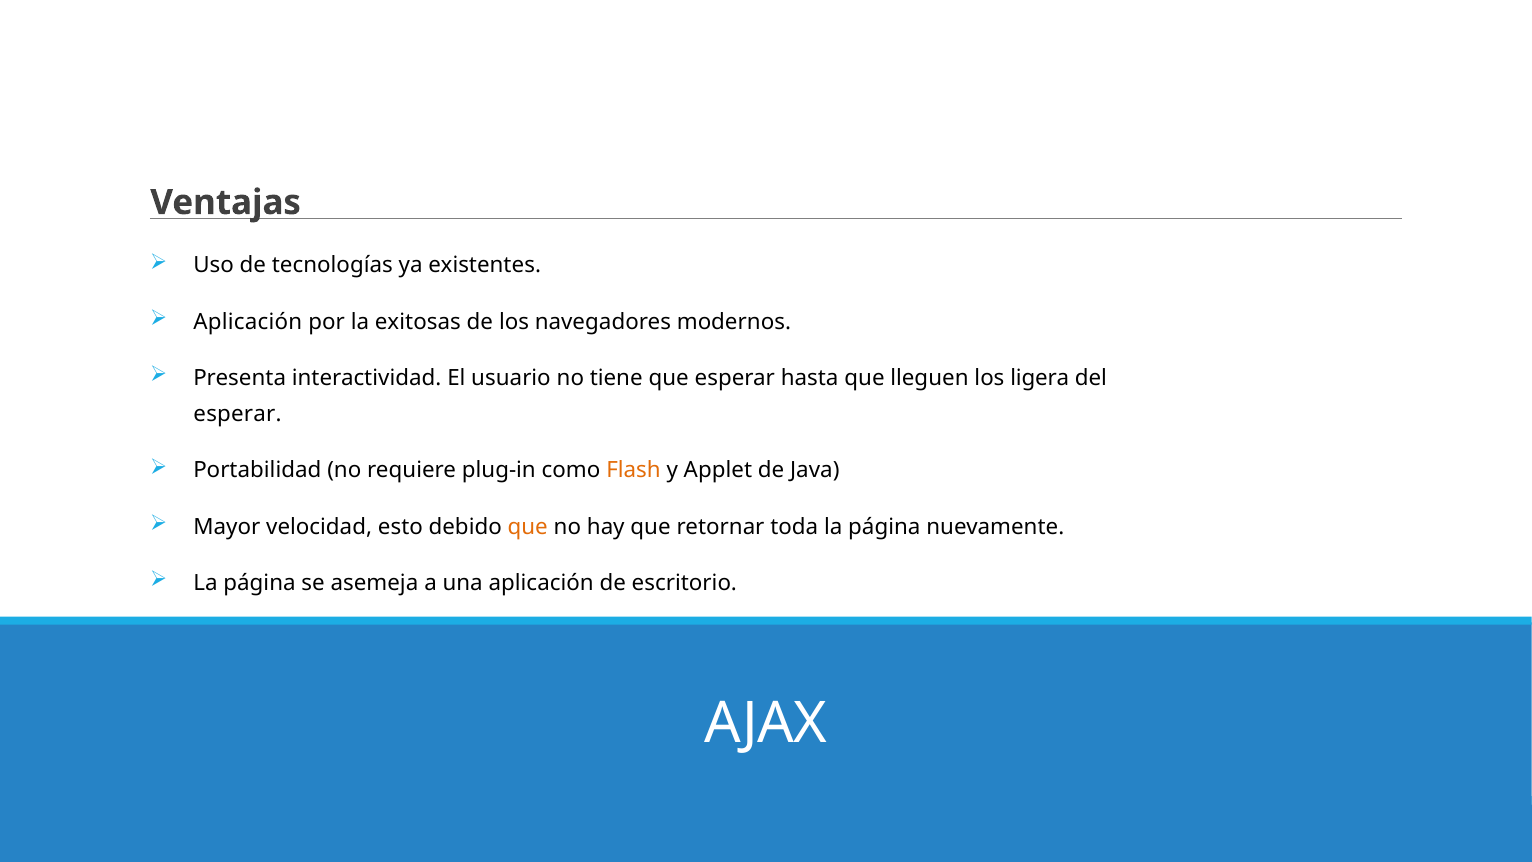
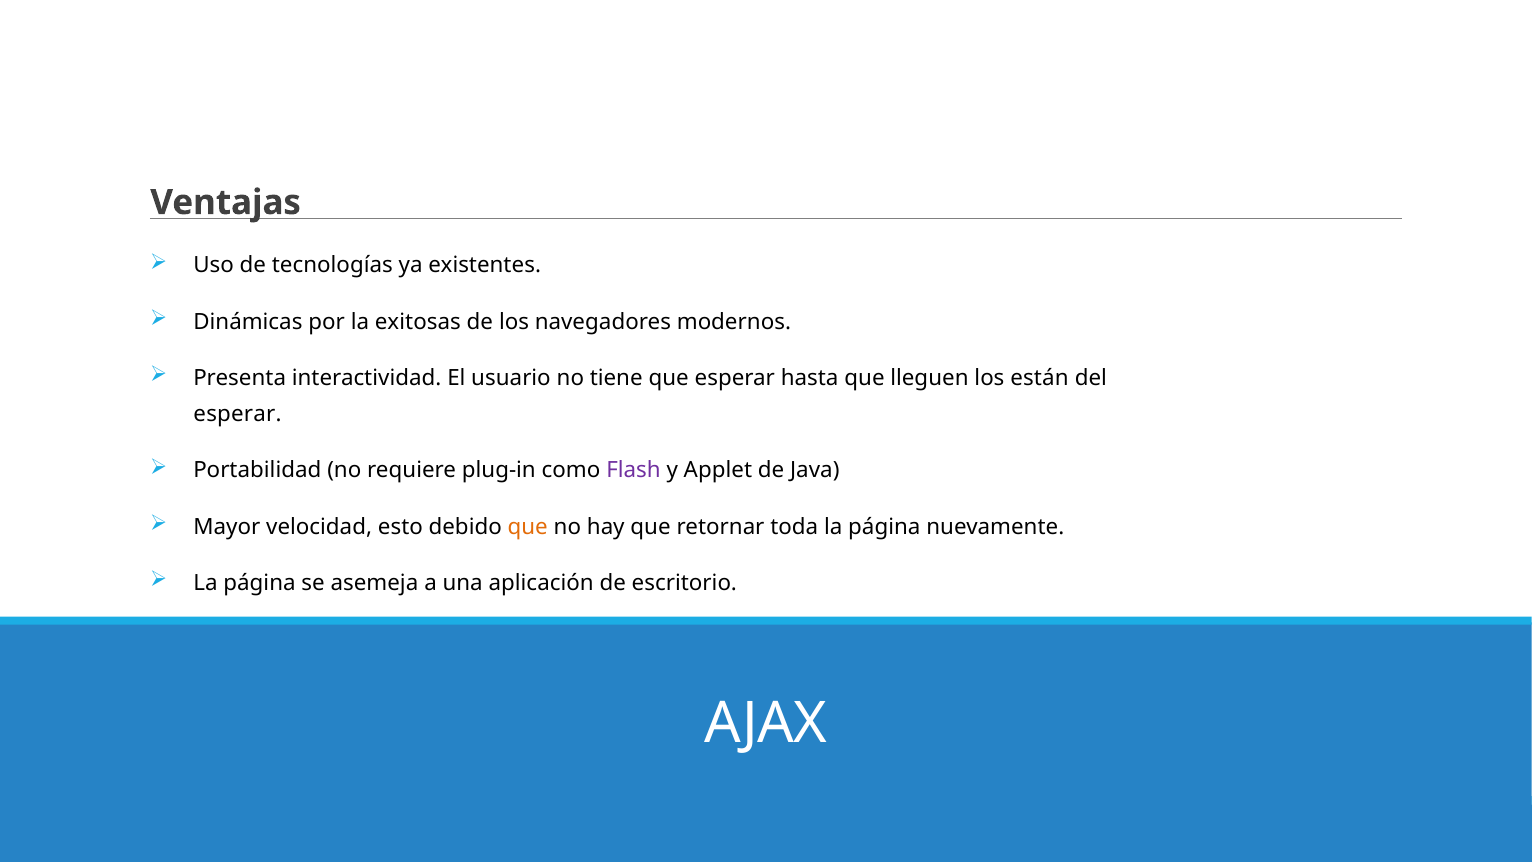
Aplicación at (248, 322): Aplicación -> Dinámicas
ligera: ligera -> están
Flash colour: orange -> purple
